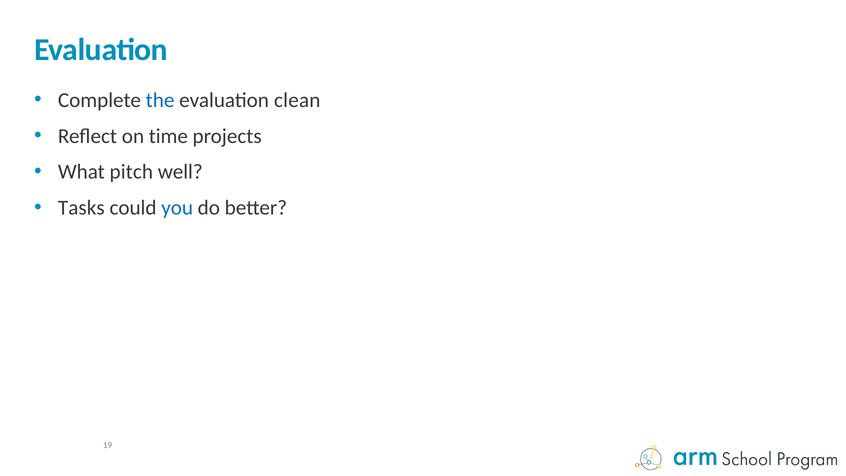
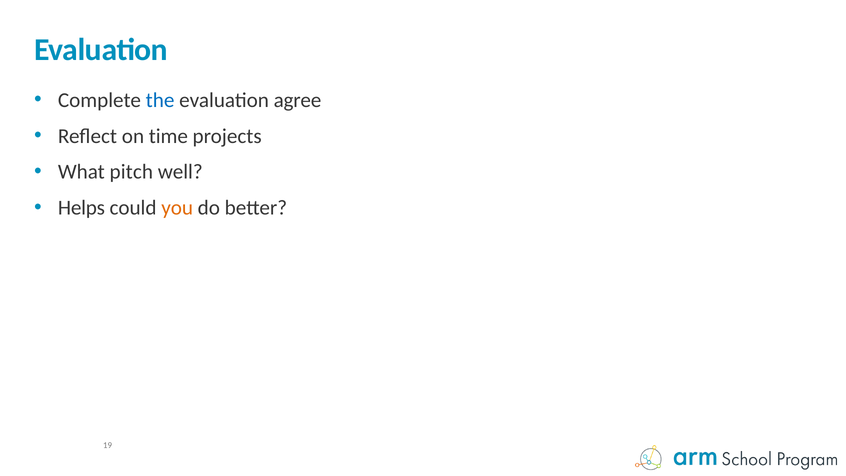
clean: clean -> agree
Tasks: Tasks -> Helps
you colour: blue -> orange
